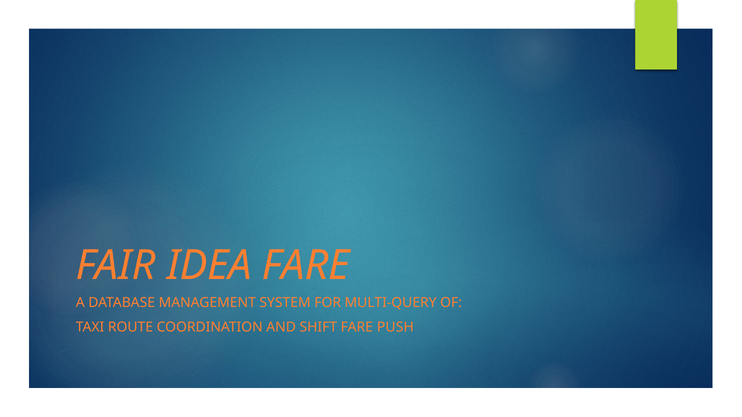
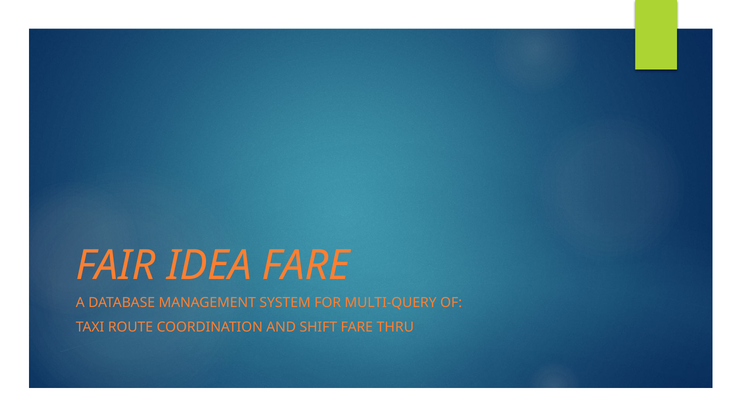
PUSH: PUSH -> THRU
